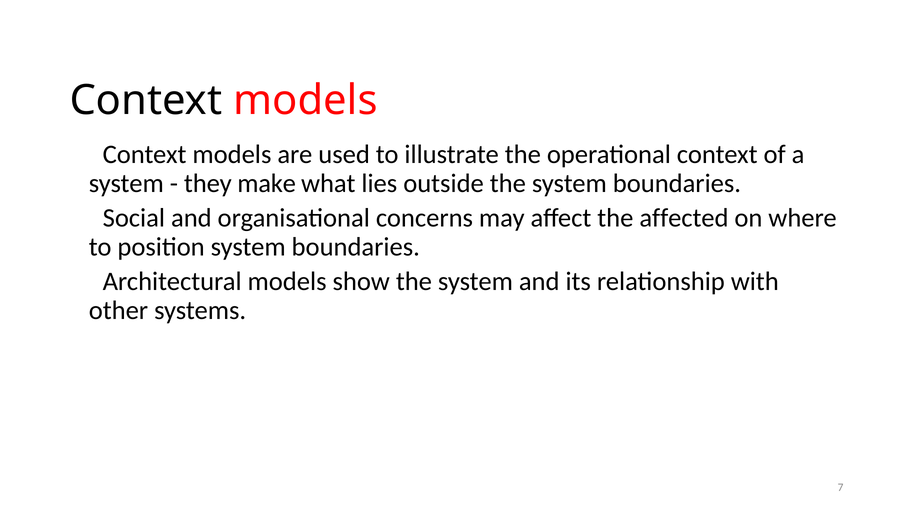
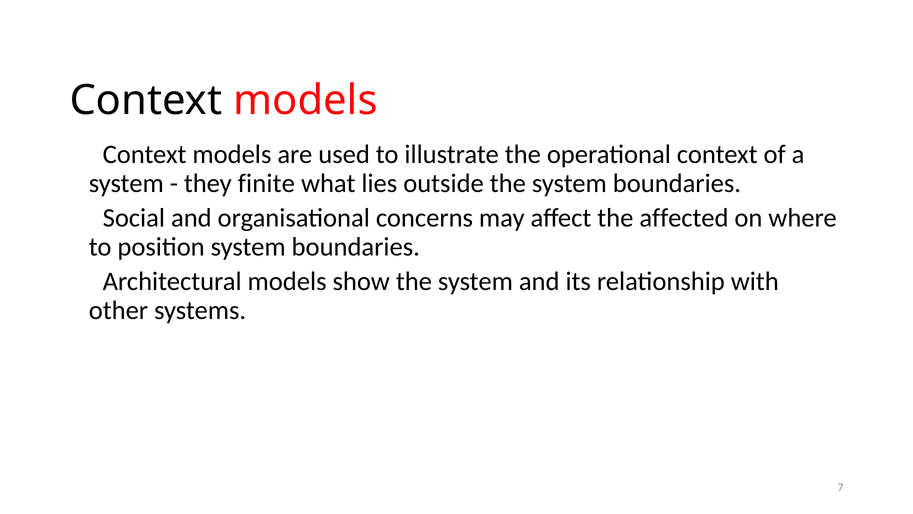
make: make -> finite
